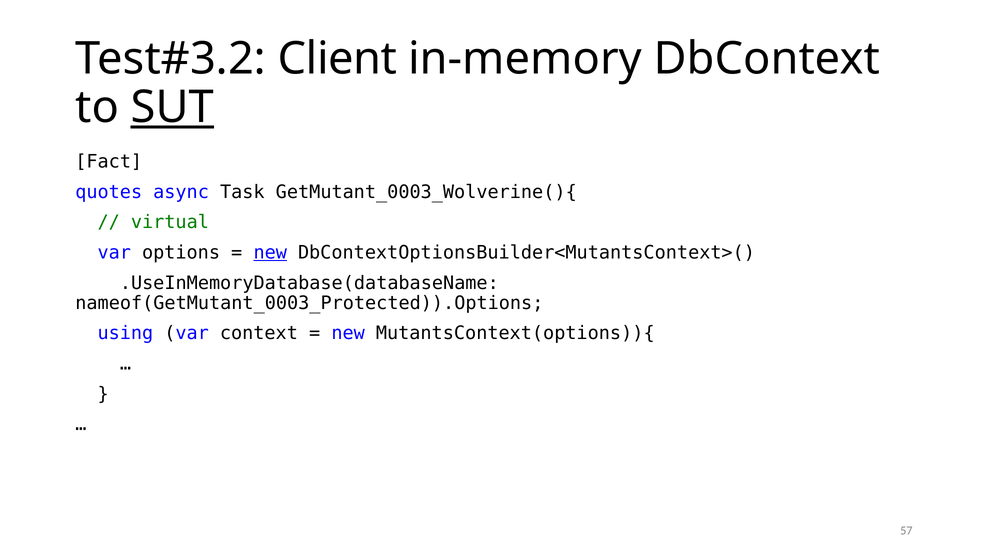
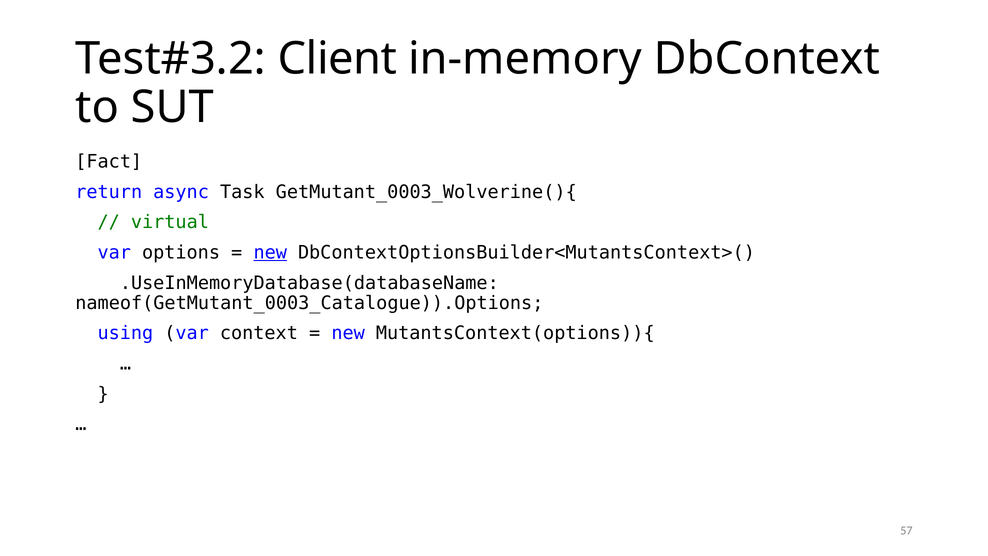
SUT underline: present -> none
quotes: quotes -> return
nameof(GetMutant_0003_Protected)).Options: nameof(GetMutant_0003_Protected)).Options -> nameof(GetMutant_0003_Catalogue)).Options
